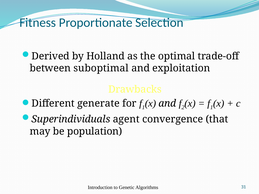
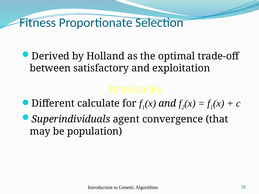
suboptimal: suboptimal -> satisfactory
generate: generate -> calculate
